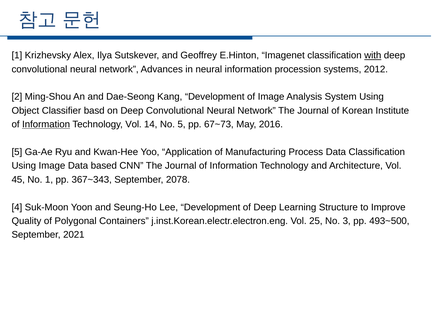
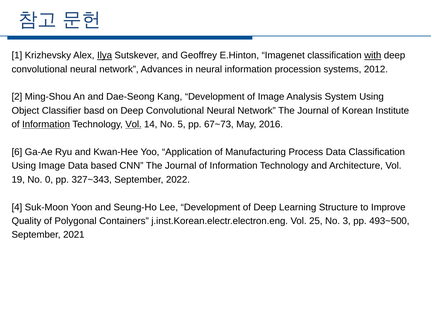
Ilya underline: none -> present
Vol at (134, 124) underline: none -> present
5 at (17, 152): 5 -> 6
45: 45 -> 19
No 1: 1 -> 0
367~343: 367~343 -> 327~343
2078: 2078 -> 2022
